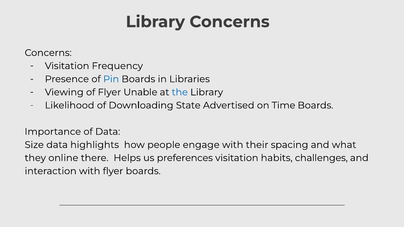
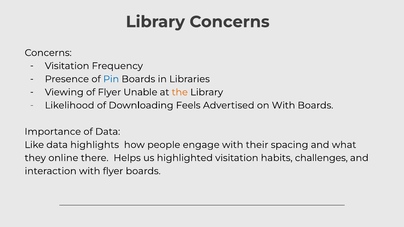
the colour: blue -> orange
State: State -> Feels
on Time: Time -> With
Size: Size -> Like
preferences: preferences -> highlighted
